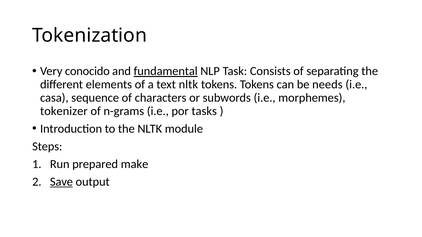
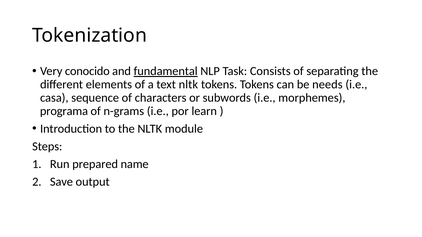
tokenizer: tokenizer -> programa
tasks: tasks -> learn
make: make -> name
Save underline: present -> none
